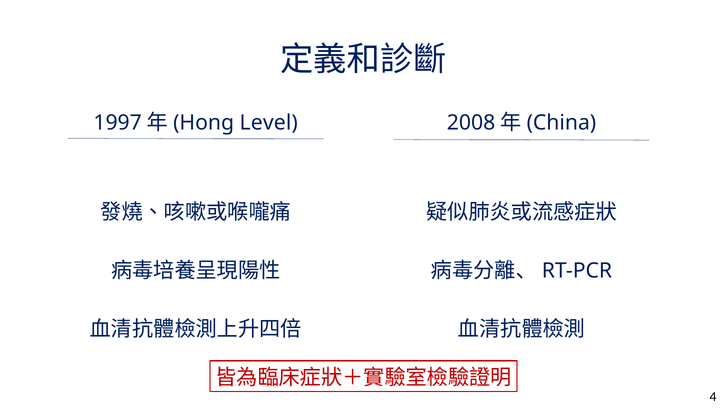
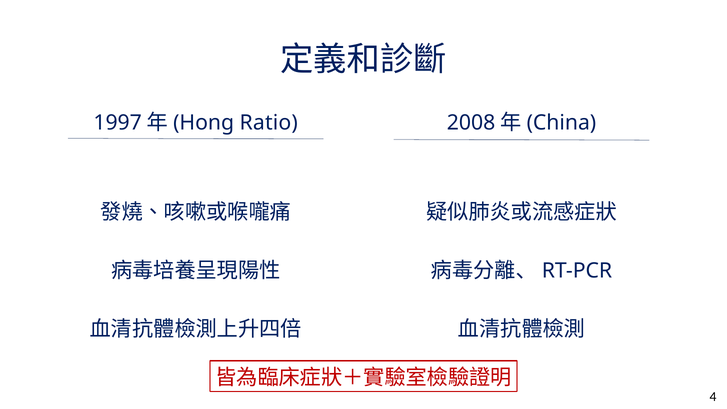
Level: Level -> Ratio
